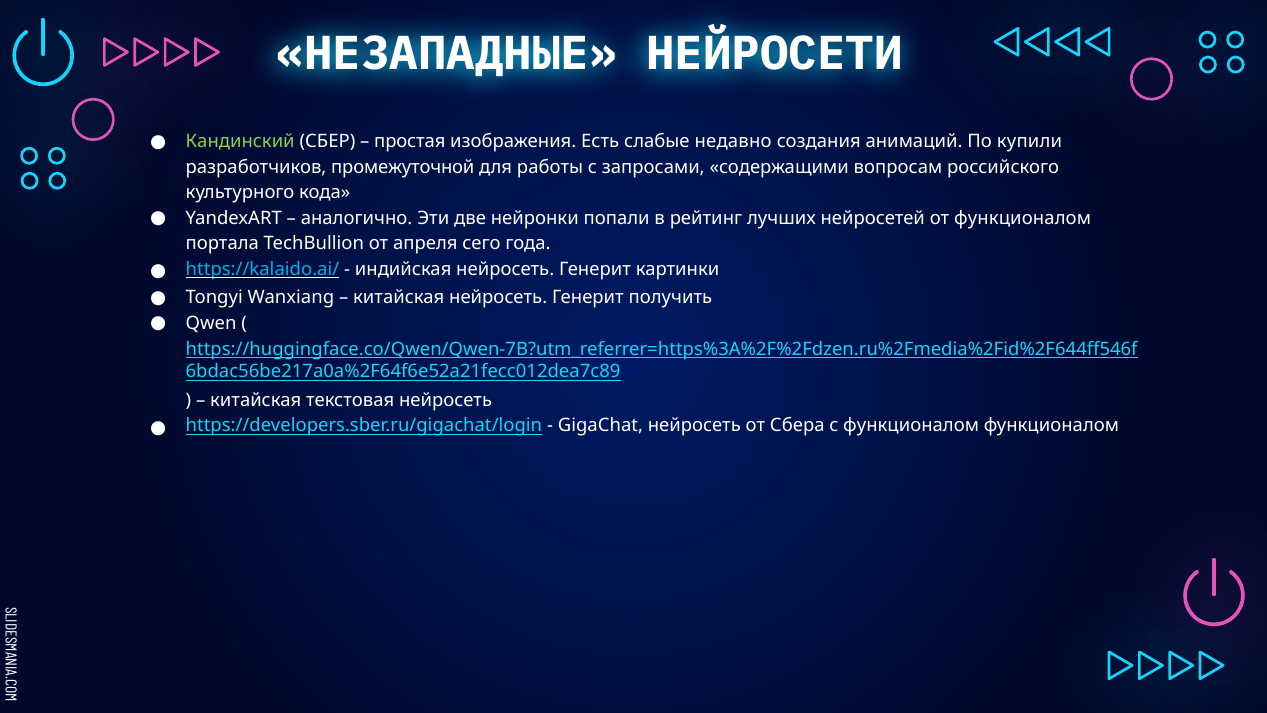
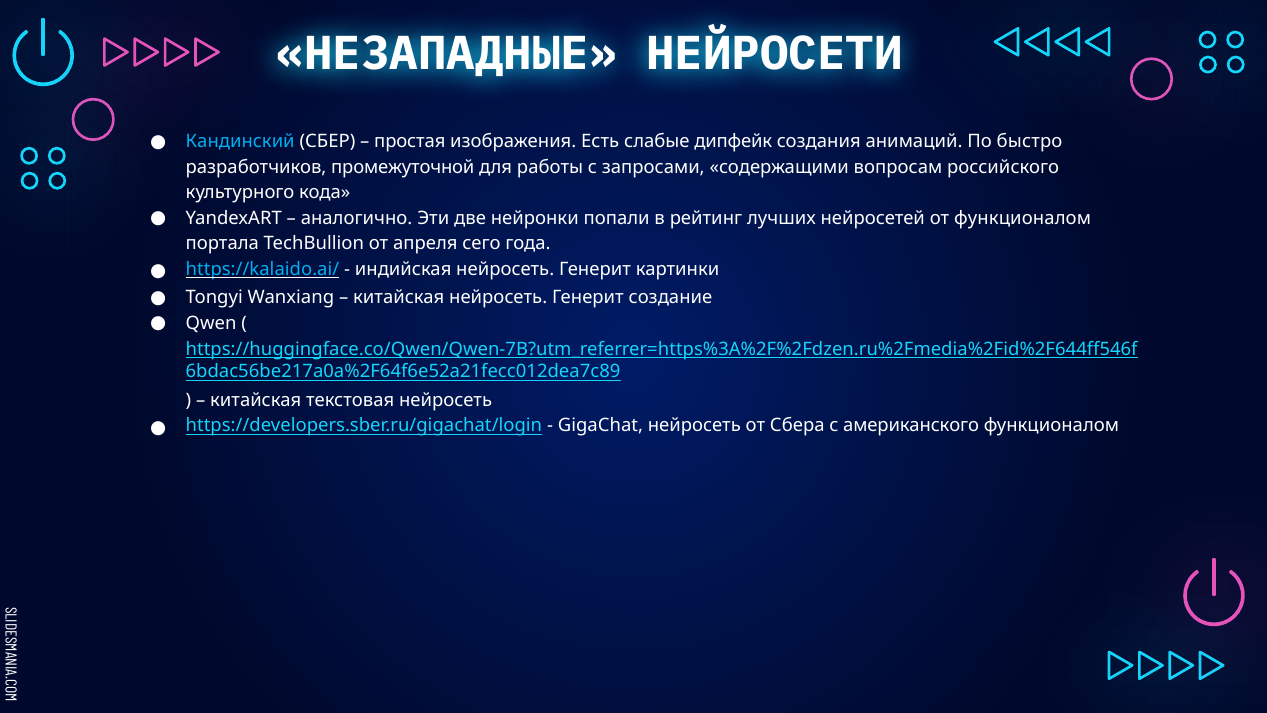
Кандинский colour: light green -> light blue
недавно: недавно -> дипфейк
купили: купили -> быстро
получить: получить -> создание
с функционалом: функционалом -> американского
